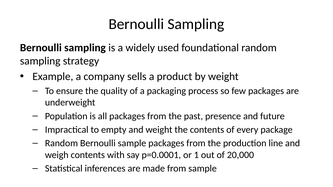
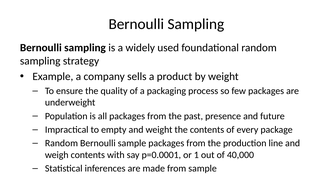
20,000: 20,000 -> 40,000
